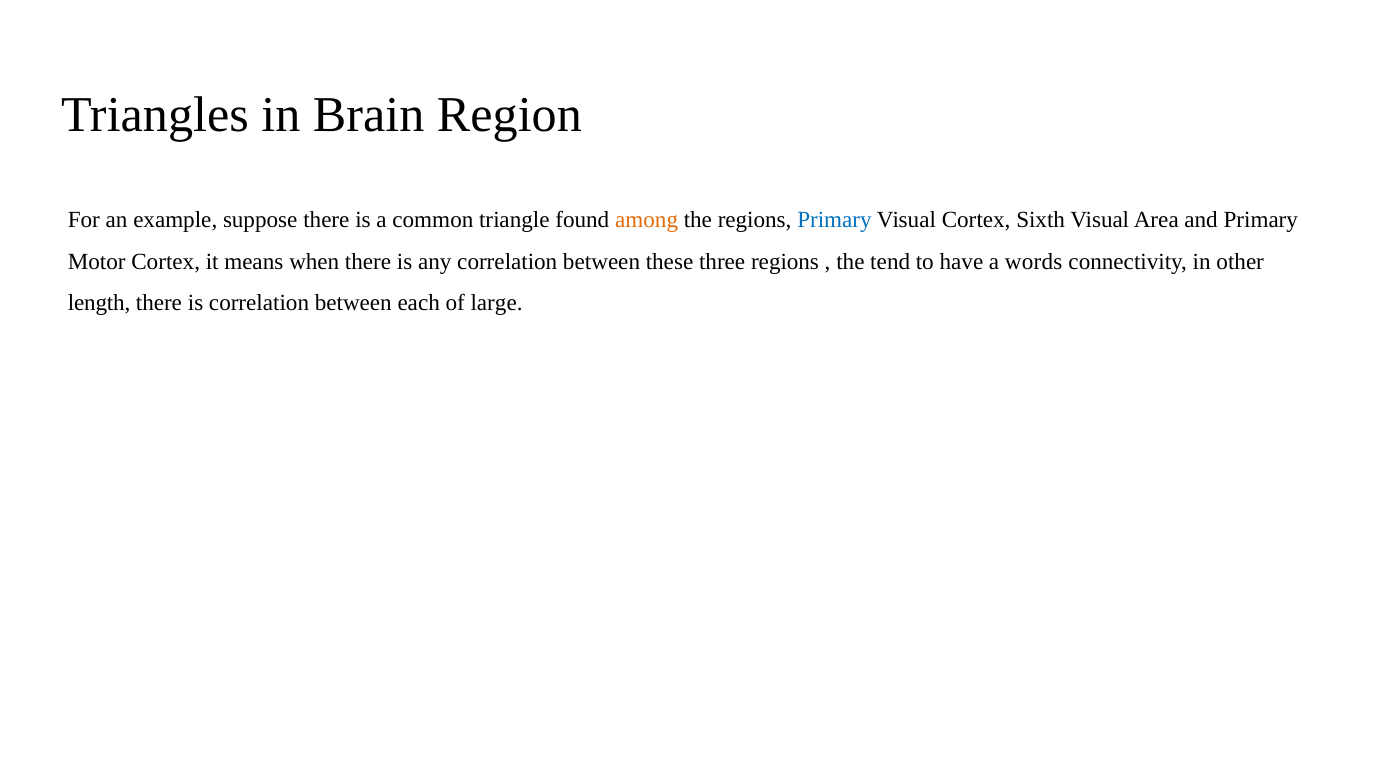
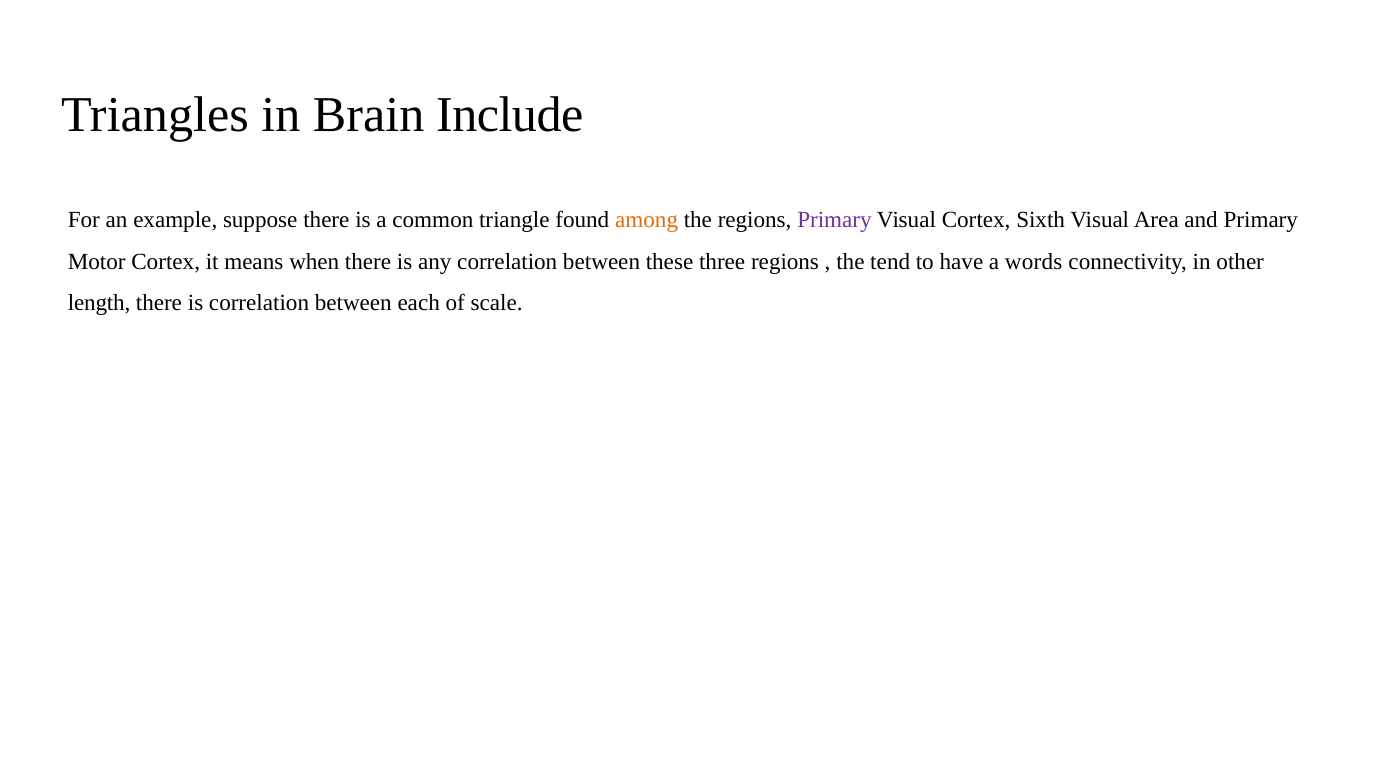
Region: Region -> Include
Primary at (834, 220) colour: blue -> purple
large: large -> scale
